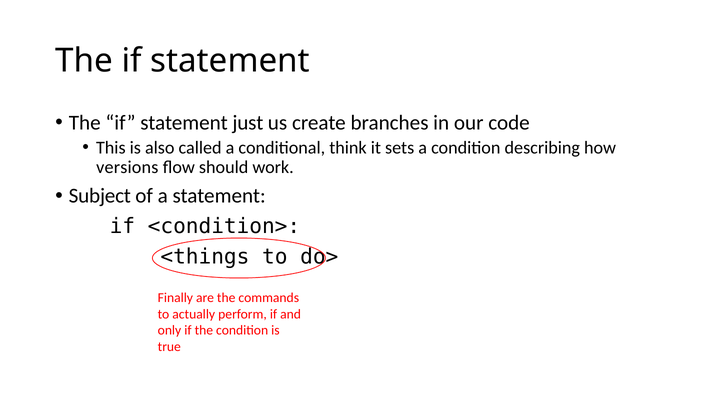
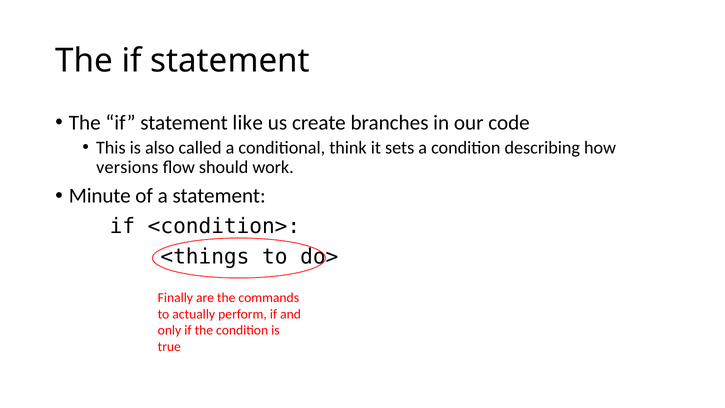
just: just -> like
Subject: Subject -> Minute
